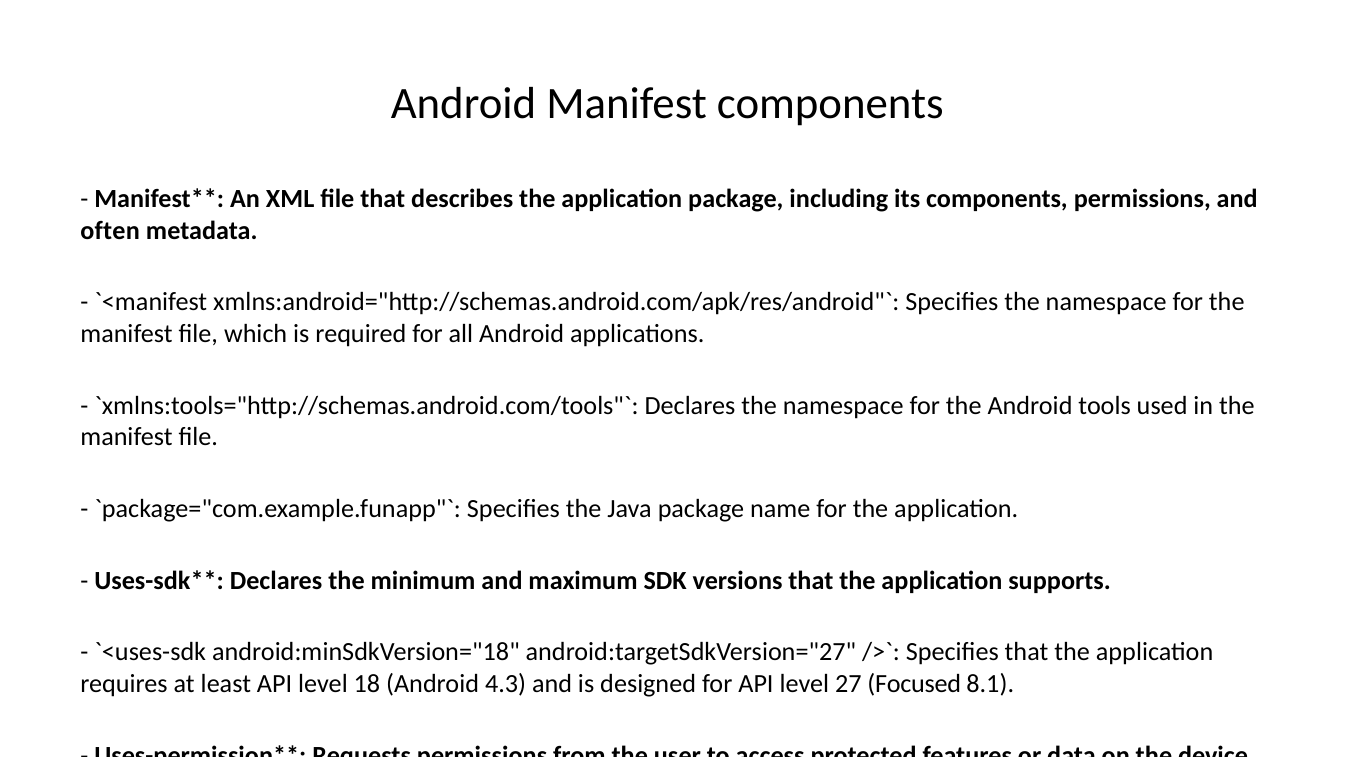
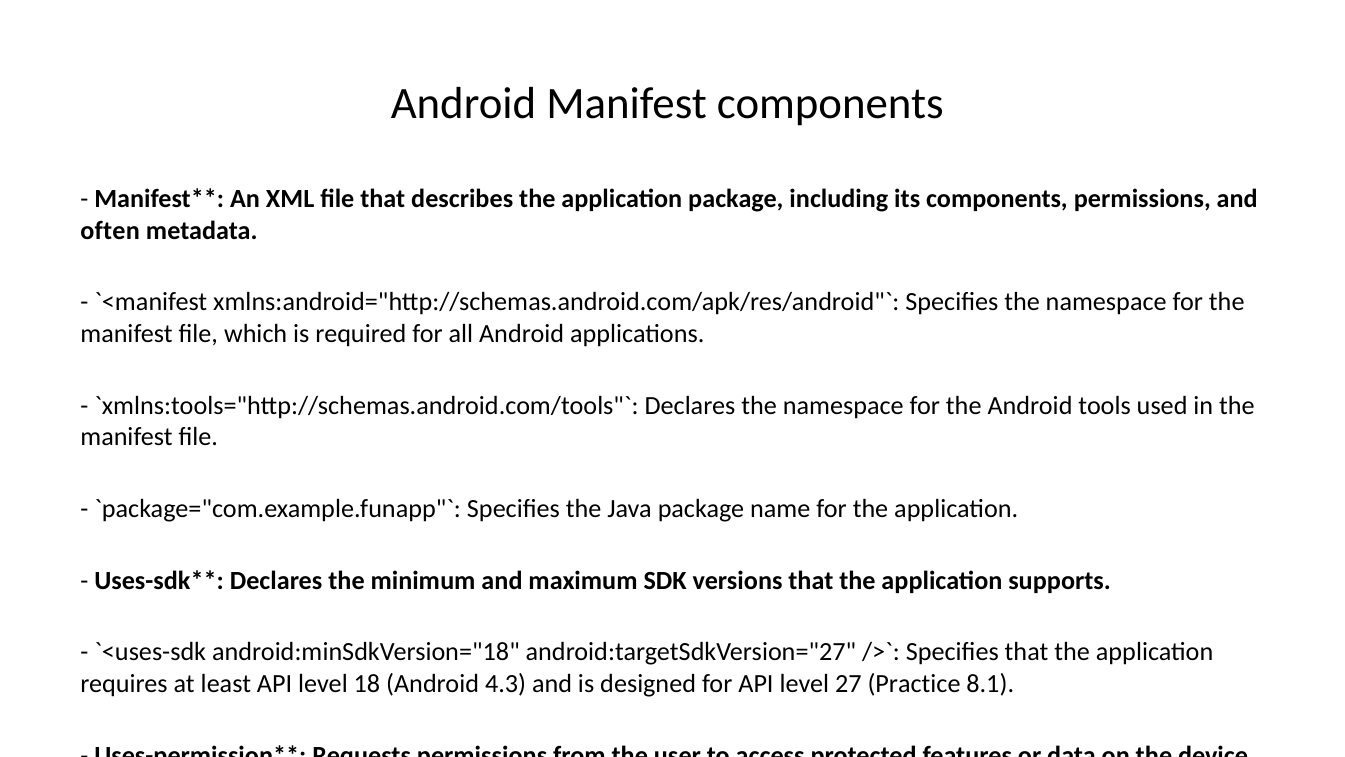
Focused: Focused -> Practice
